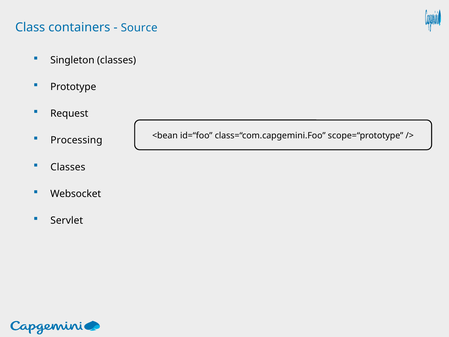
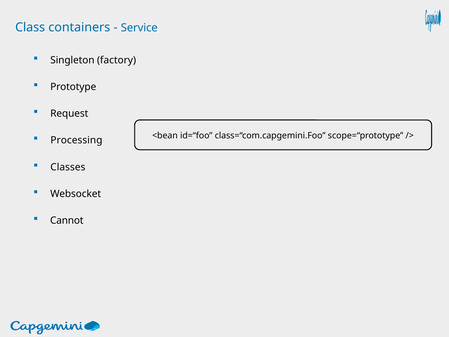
Source: Source -> Service
Singleton classes: classes -> factory
Servlet: Servlet -> Cannot
